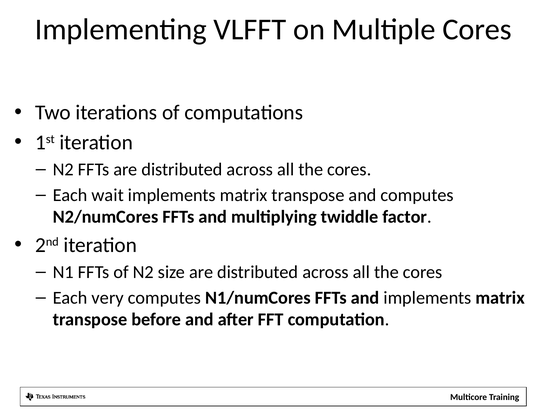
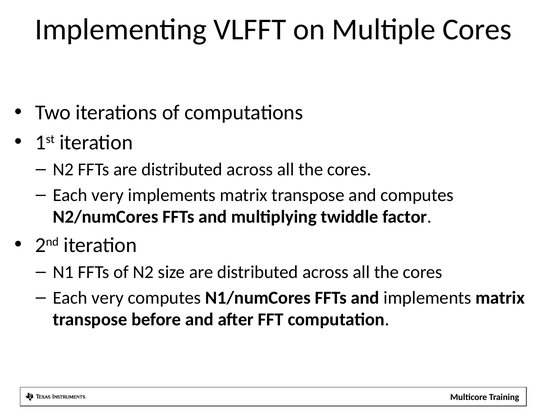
wait at (108, 195): wait -> very
